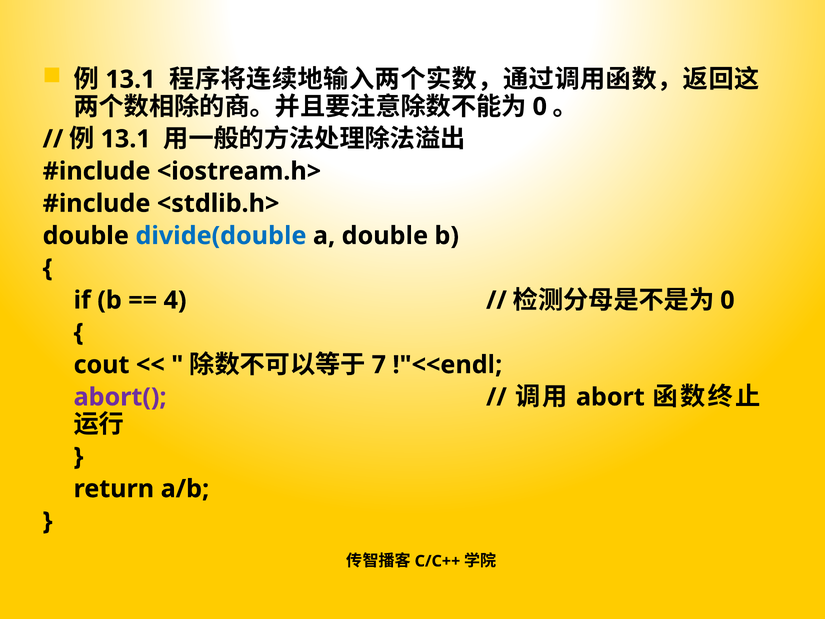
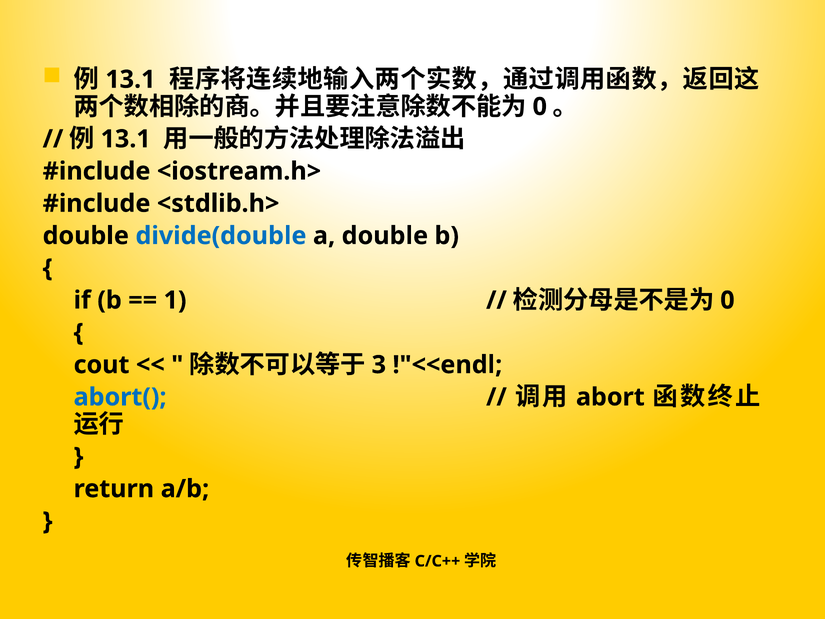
4: 4 -> 1
7: 7 -> 3
abort( colour: purple -> blue
